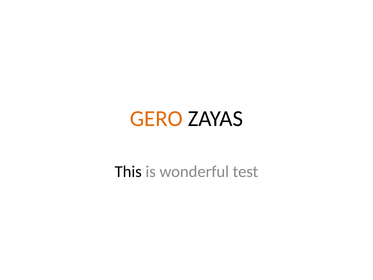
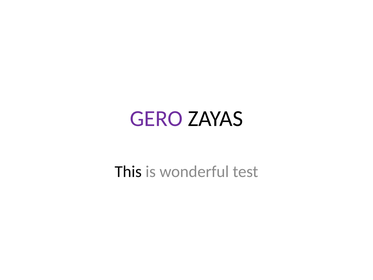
GERO colour: orange -> purple
